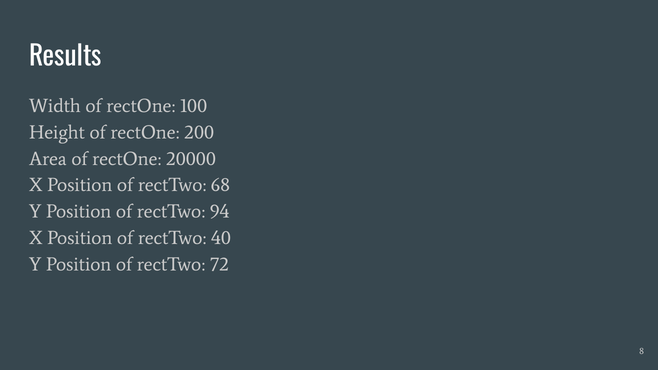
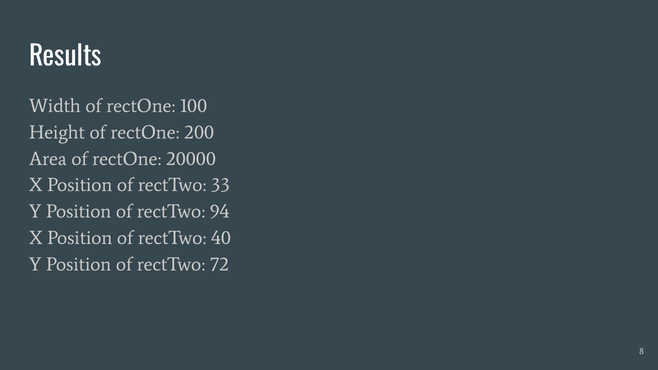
68: 68 -> 33
